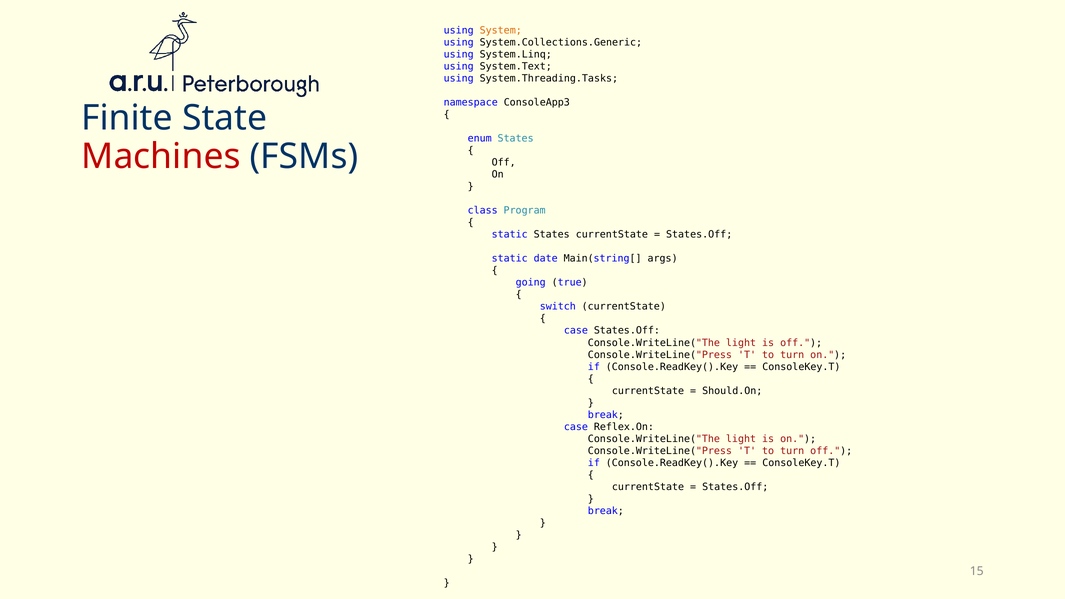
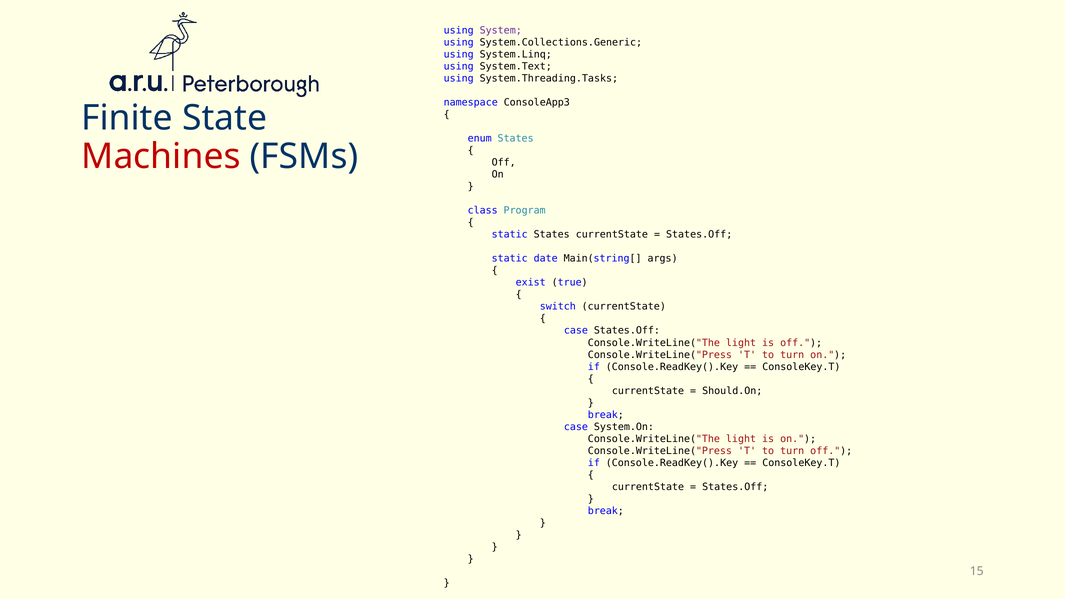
System colour: orange -> purple
going: going -> exist
Reflex.On: Reflex.On -> System.On
